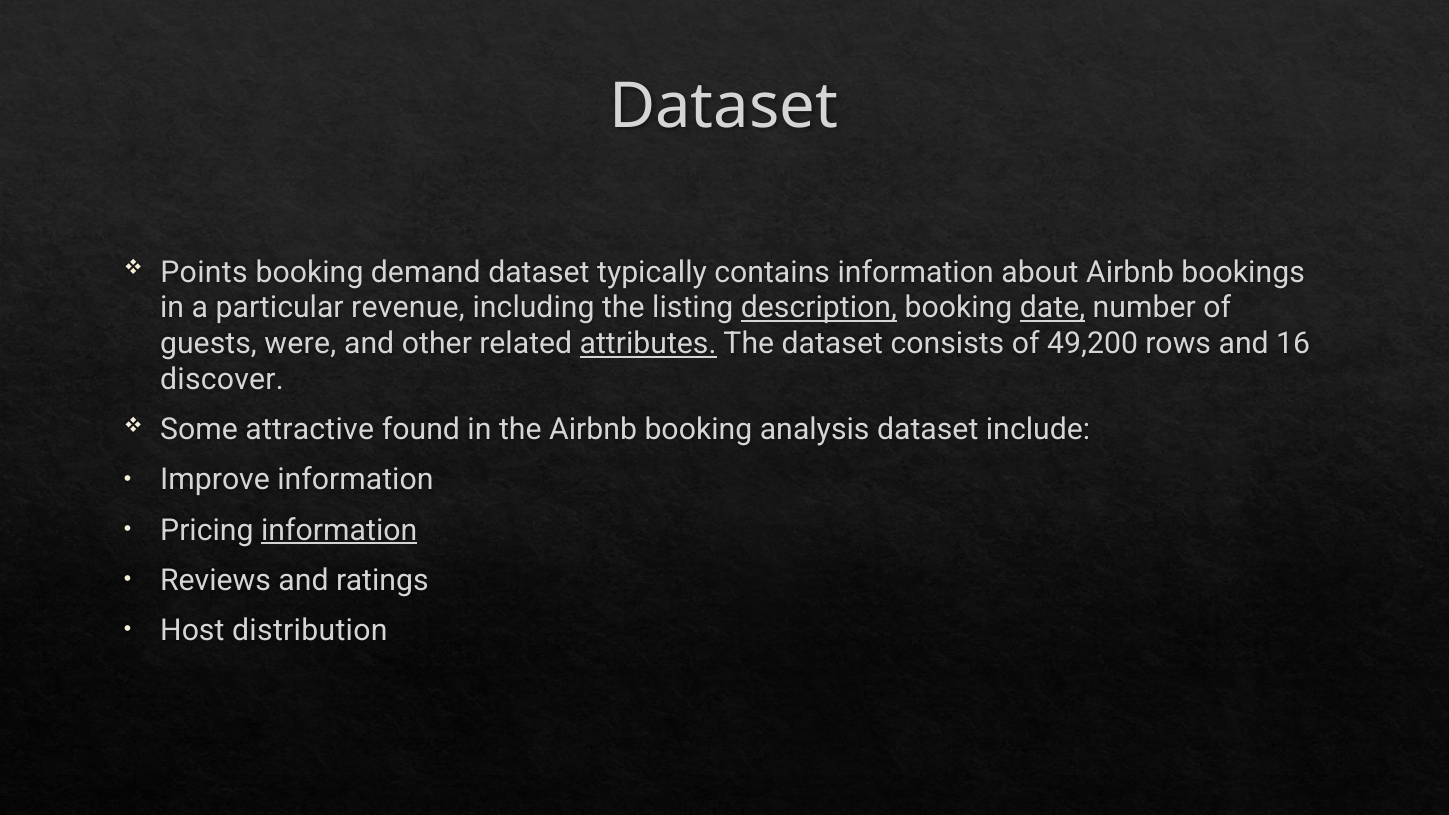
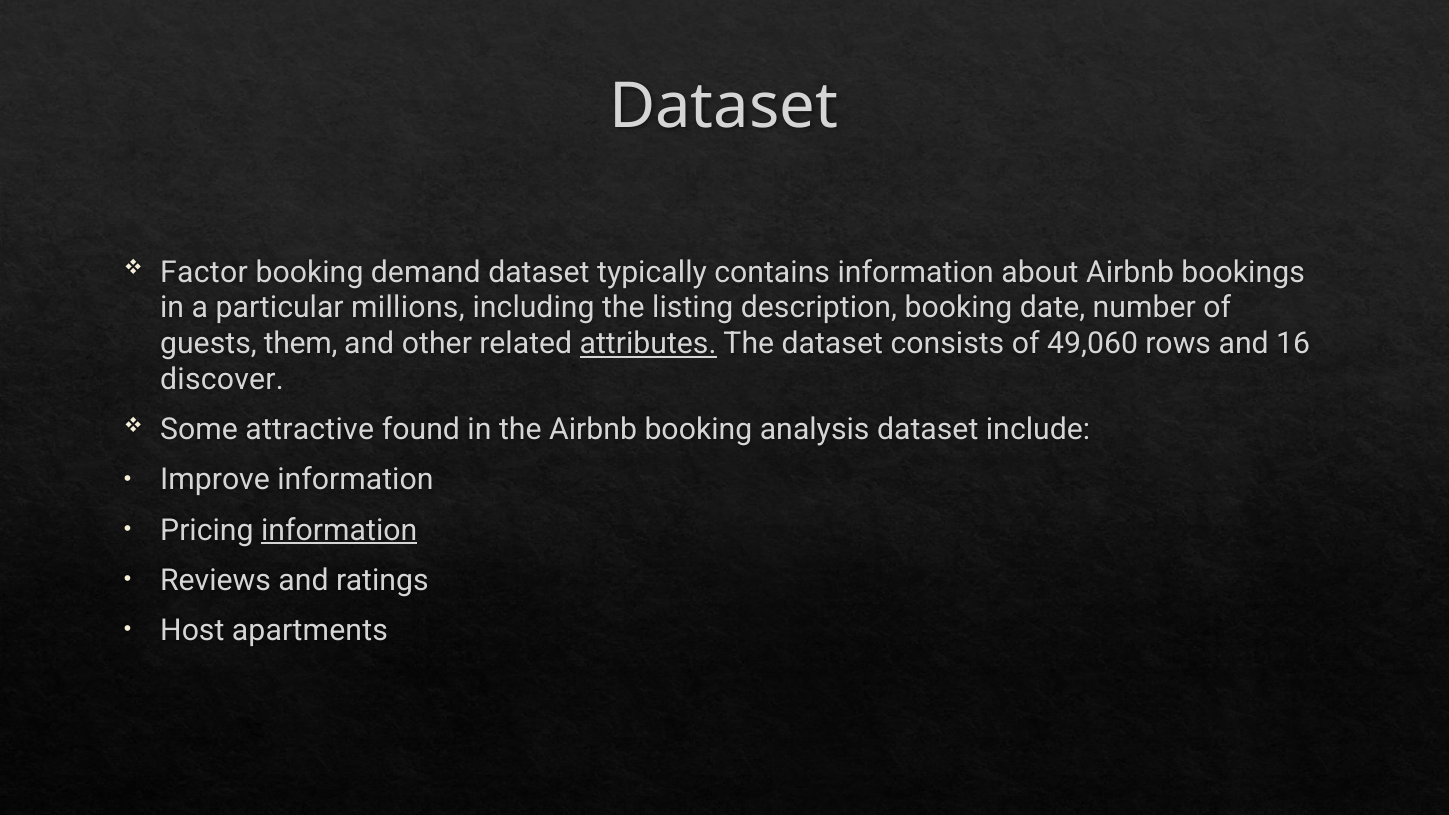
Points: Points -> Factor
revenue: revenue -> millions
description underline: present -> none
date underline: present -> none
were: were -> them
49,200: 49,200 -> 49,060
distribution: distribution -> apartments
